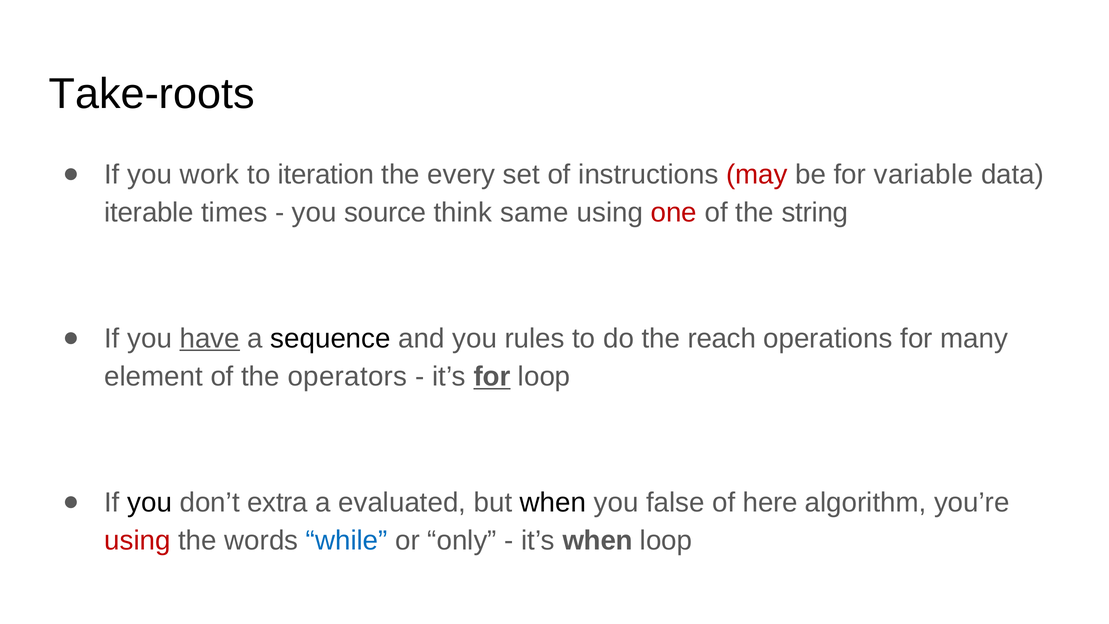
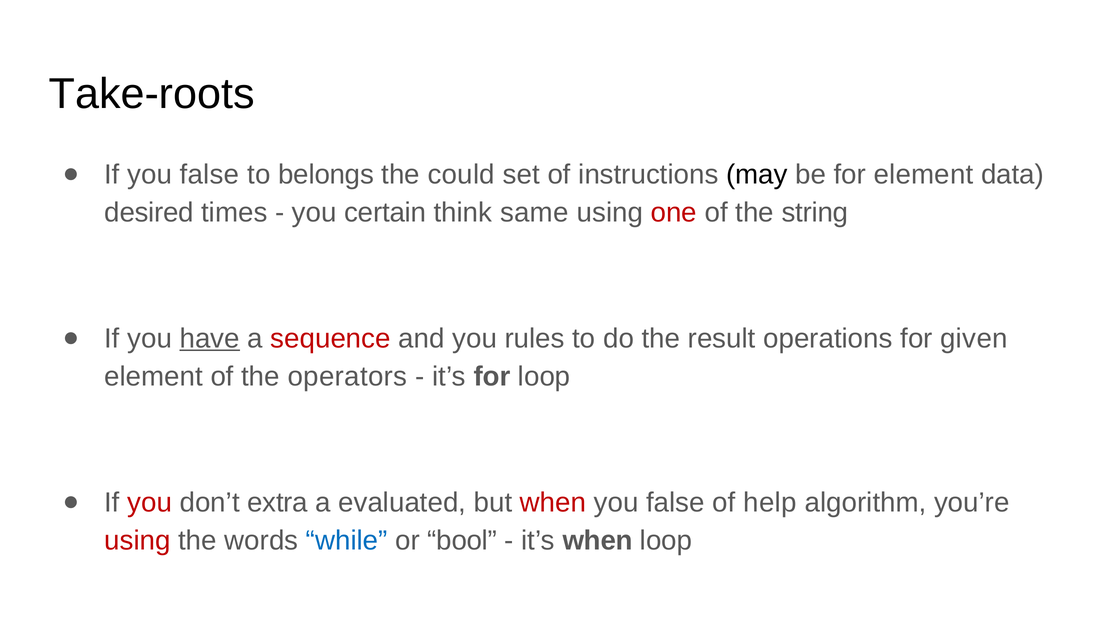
If you work: work -> false
iteration: iteration -> belongs
every: every -> could
may colour: red -> black
for variable: variable -> element
iterable: iterable -> desired
source: source -> certain
sequence colour: black -> red
reach: reach -> result
many: many -> given
for at (492, 377) underline: present -> none
you at (150, 502) colour: black -> red
when at (553, 502) colour: black -> red
here: here -> help
only: only -> bool
